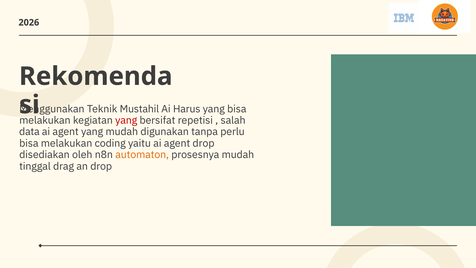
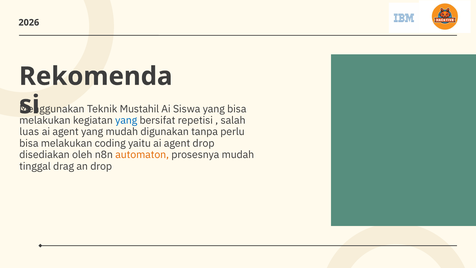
Harus: Harus -> Siswa
yang at (126, 120) colour: red -> blue
data: data -> luas
